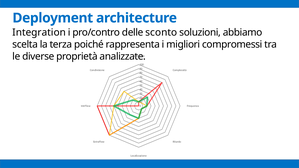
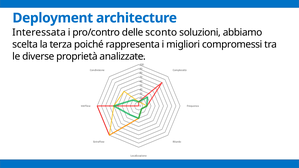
Integration: Integration -> Interessata
